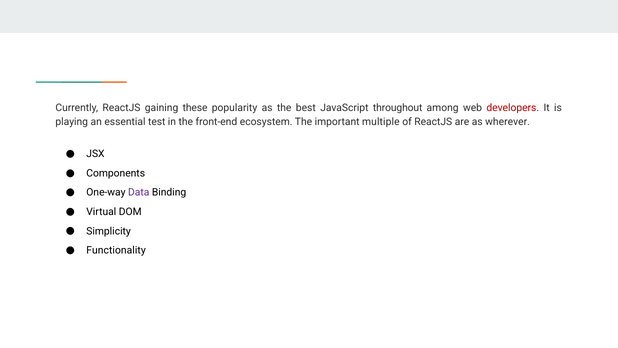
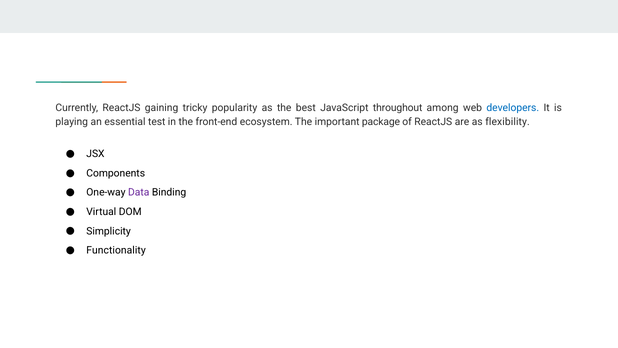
these: these -> tricky
developers colour: red -> blue
multiple: multiple -> package
wherever: wherever -> flexibility
